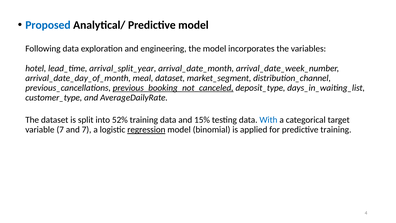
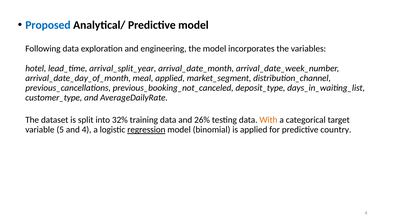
meal dataset: dataset -> applied
previous_booking_not_canceled underline: present -> none
52%: 52% -> 32%
15%: 15% -> 26%
With colour: blue -> orange
variable 7: 7 -> 5
and 7: 7 -> 4
predictive training: training -> country
